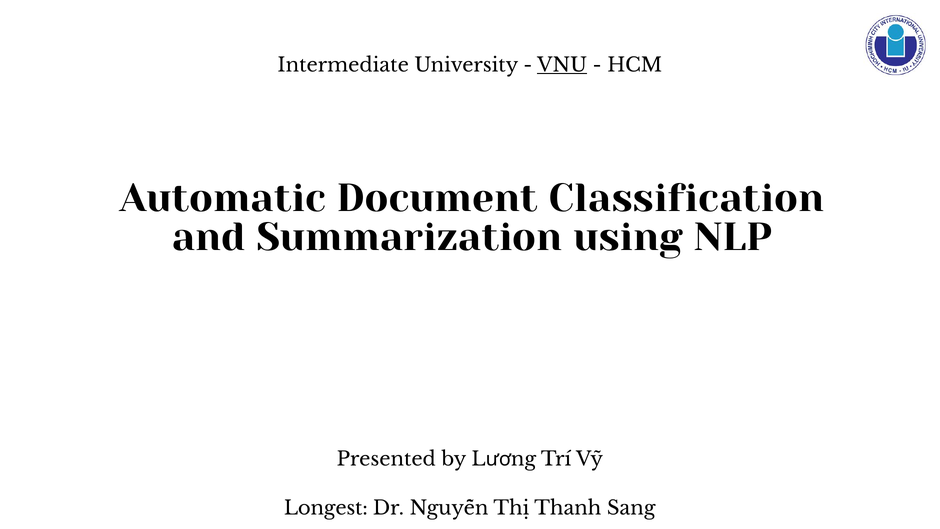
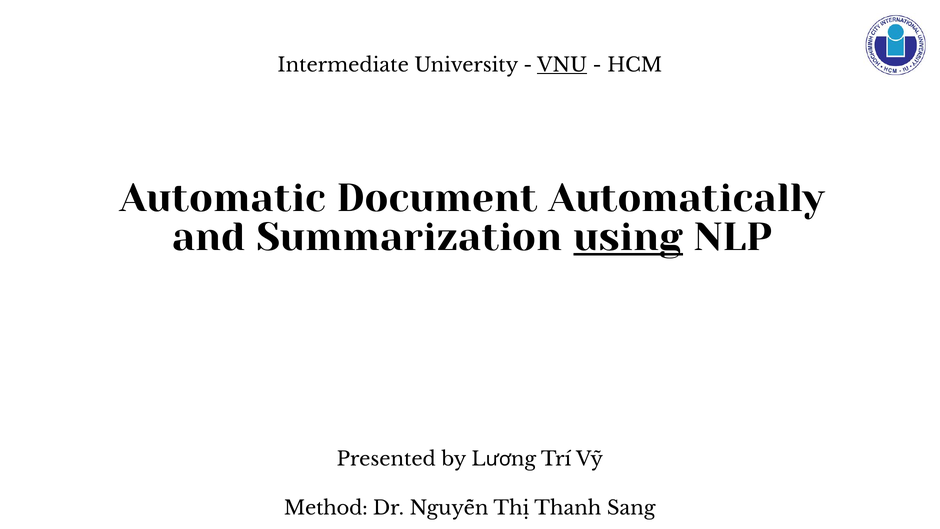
Classification: Classification -> Automatically
using underline: none -> present
Longest: Longest -> Method
